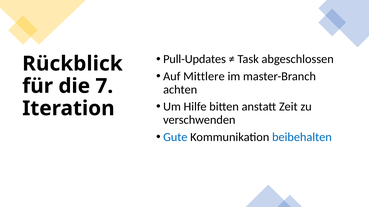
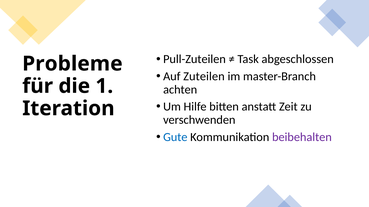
Pull-Updates: Pull-Updates -> Pull-Zuteilen
Rückblick: Rückblick -> Probleme
Mittlere: Mittlere -> Zuteilen
7: 7 -> 1
beibehalten colour: blue -> purple
